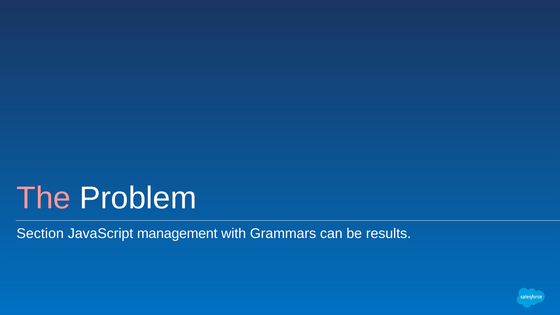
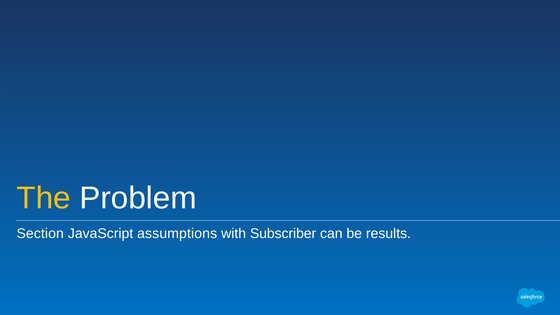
The colour: pink -> yellow
management: management -> assumptions
Grammars: Grammars -> Subscriber
